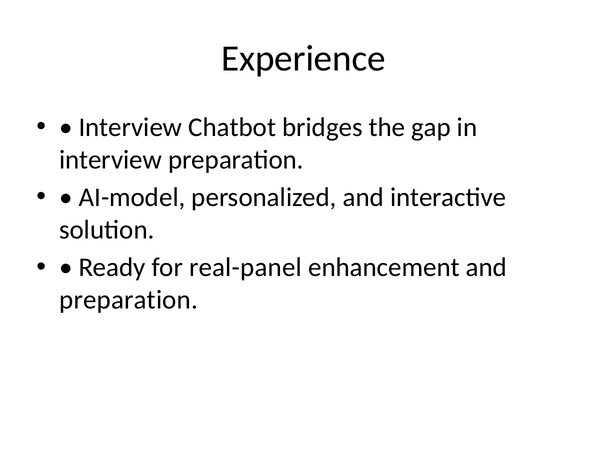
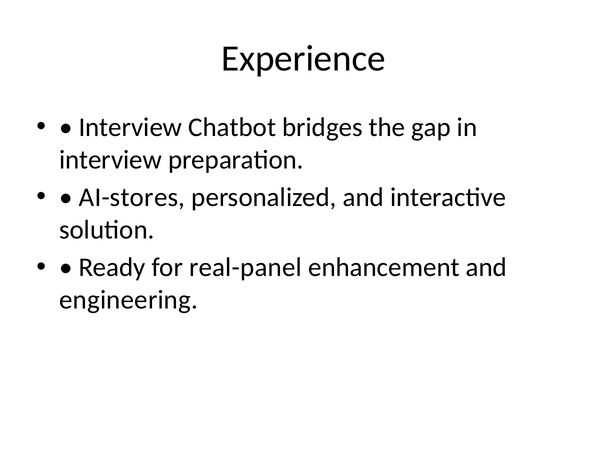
AI-model: AI-model -> AI-stores
preparation at (129, 300): preparation -> engineering
